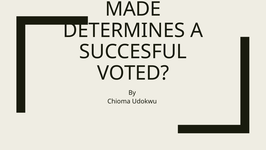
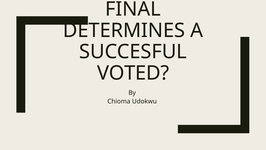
MADE: MADE -> FINAL
